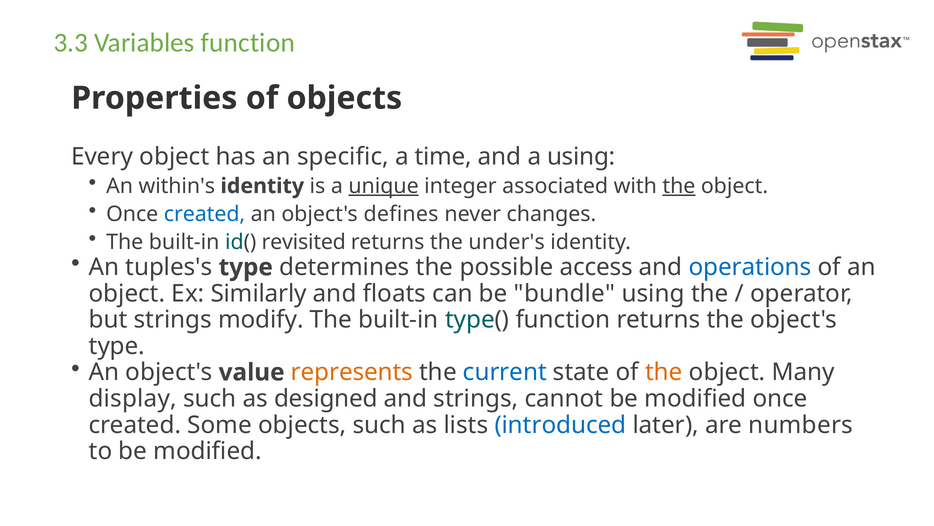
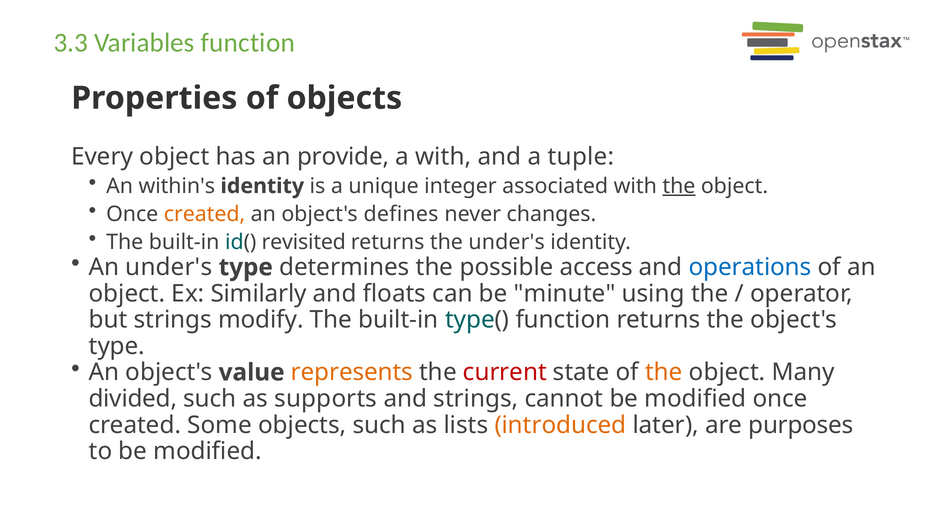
specific: specific -> provide
a time: time -> with
a using: using -> tuple
unique underline: present -> none
created at (205, 214) colour: blue -> orange
An tuples's: tuples's -> under's
bundle: bundle -> minute
current colour: blue -> red
display: display -> divided
designed: designed -> supports
introduced colour: blue -> orange
numbers: numbers -> purposes
